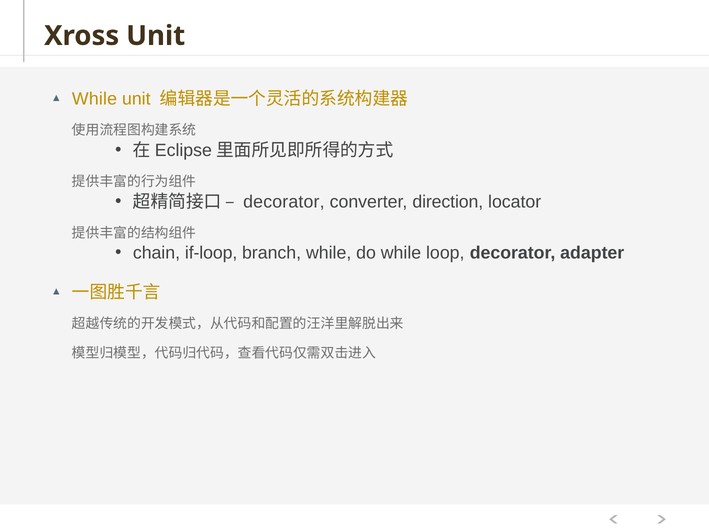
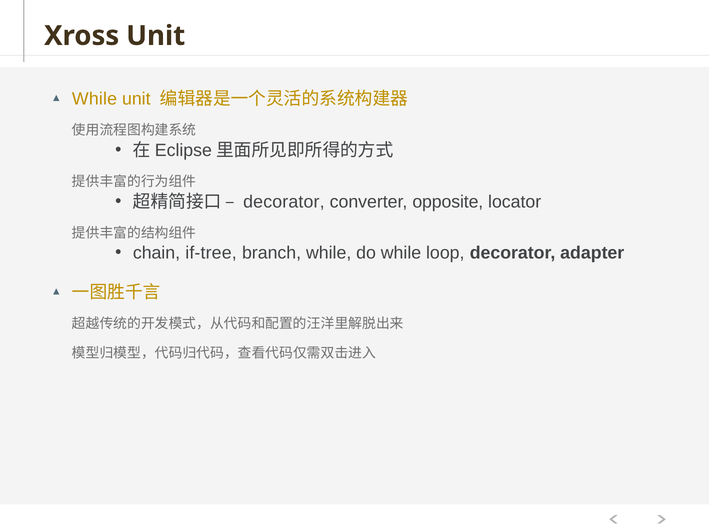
direction: direction -> opposite
if-loop: if-loop -> if-tree
